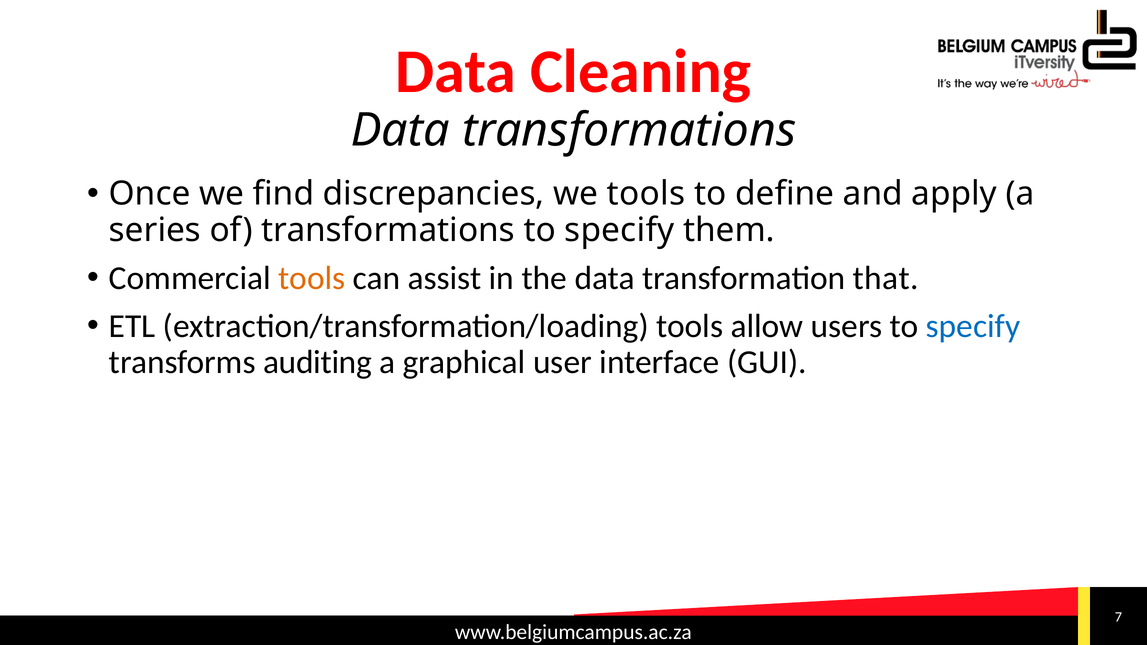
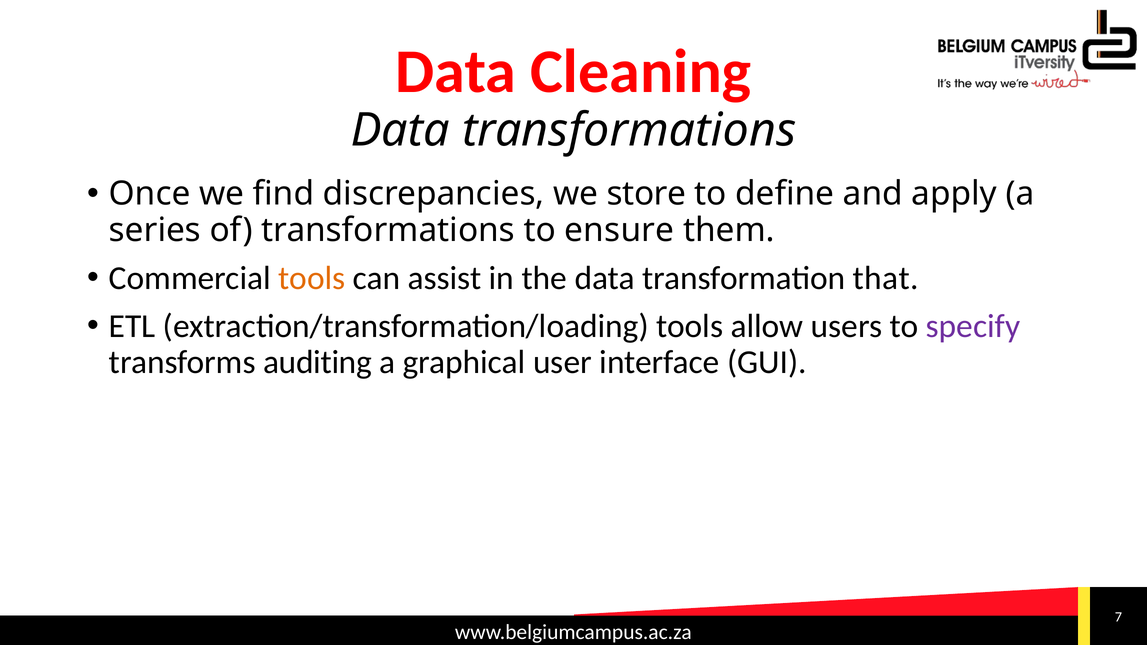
we tools: tools -> store
transformations to specify: specify -> ensure
specify at (973, 326) colour: blue -> purple
